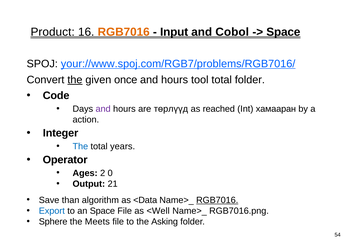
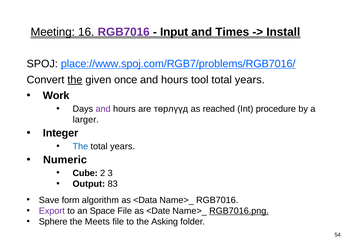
Product: Product -> Meeting
RGB7016 at (124, 32) colour: orange -> purple
Cobol: Cobol -> Times
Space at (283, 32): Space -> Install
your://www.spoj.com/RGB7/problems/RGB7016/: your://www.spoj.com/RGB7/problems/RGB7016/ -> place://www.spoj.com/RGB7/problems/RGB7016/
folder at (250, 80): folder -> years
Code: Code -> Work
хамааран: хамааран -> procedure
action: action -> larger
Operator: Operator -> Numeric
Ages: Ages -> Cube
0: 0 -> 3
21: 21 -> 83
than: than -> form
RGB7016 at (217, 200) underline: present -> none
Export colour: blue -> purple
<Well: <Well -> <Date
RGB7016.png underline: none -> present
